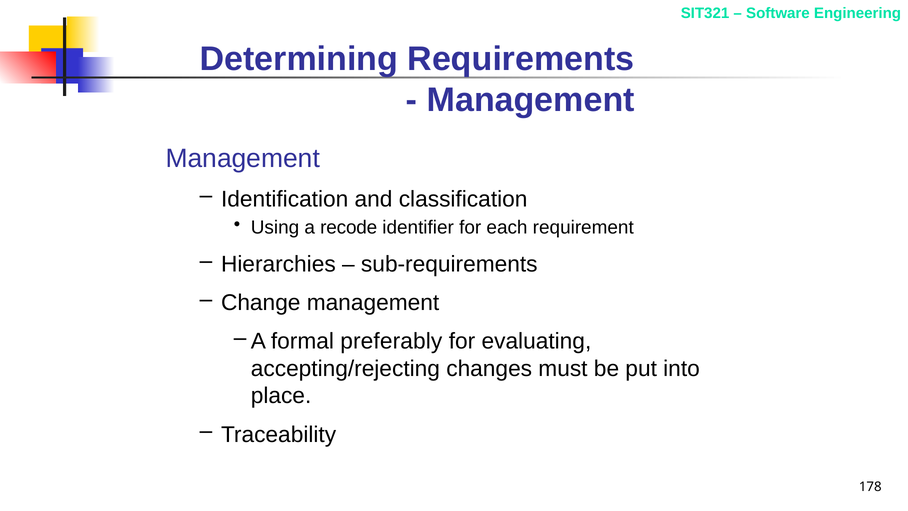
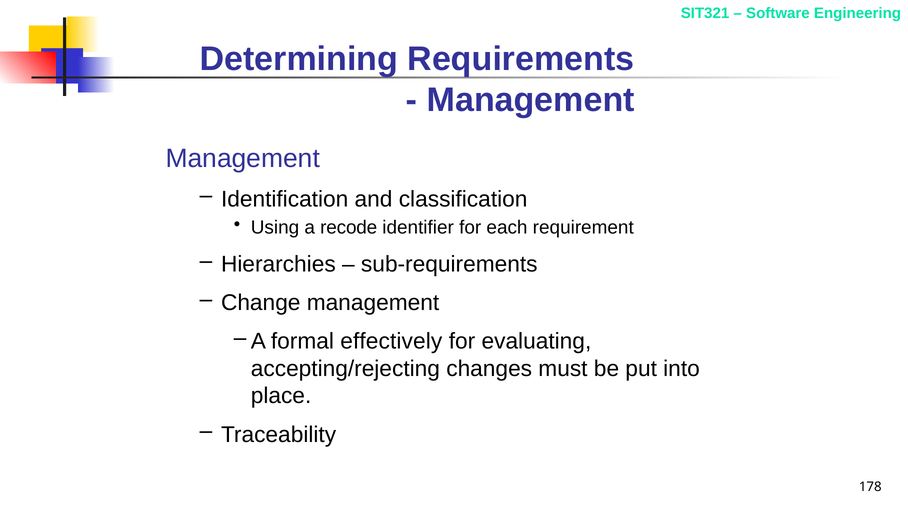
preferably: preferably -> effectively
